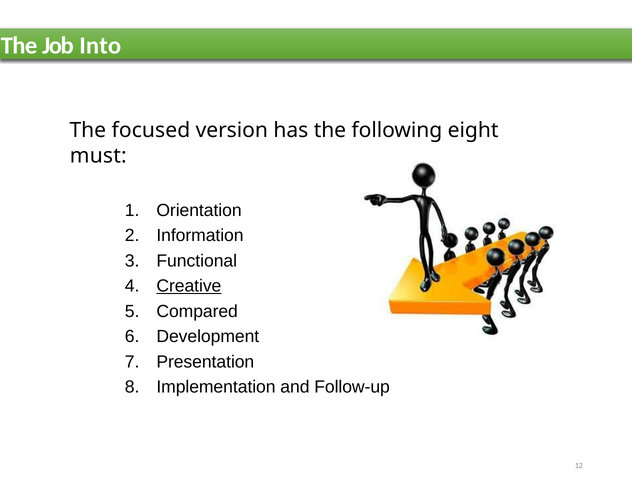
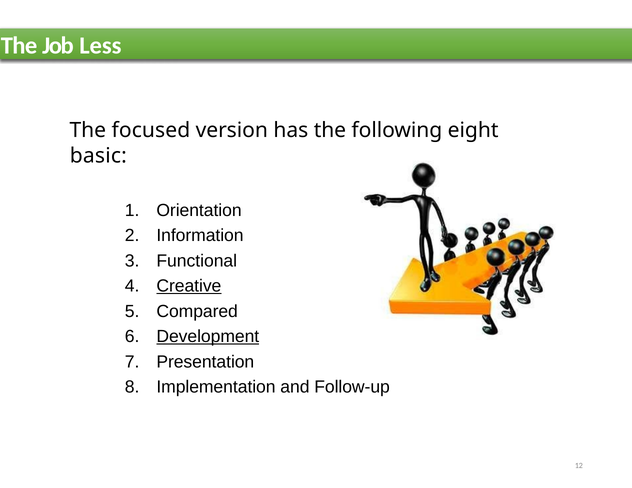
Into: Into -> Less
must: must -> basic
Development underline: none -> present
